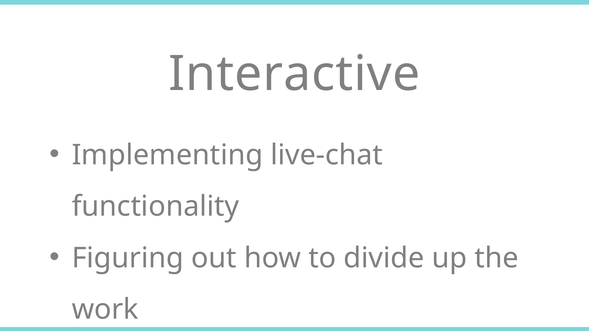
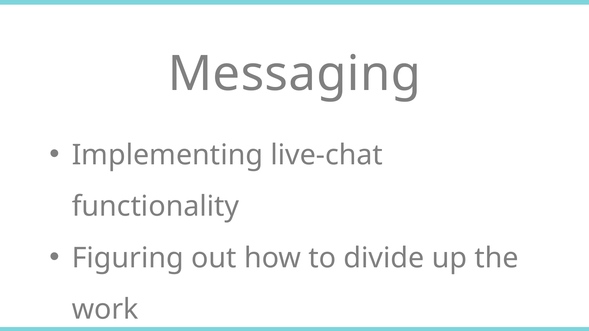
Interactive: Interactive -> Messaging
